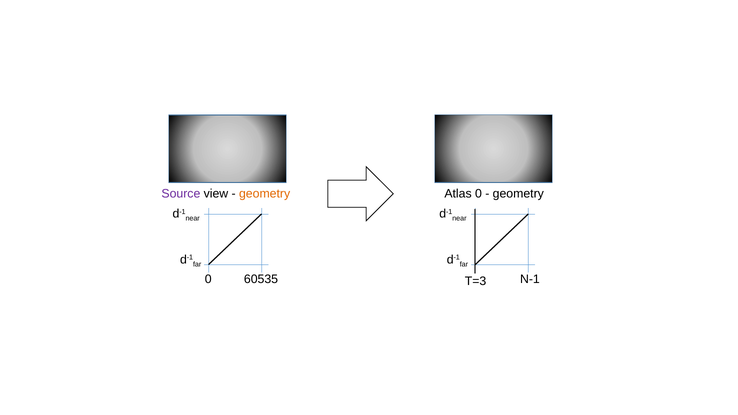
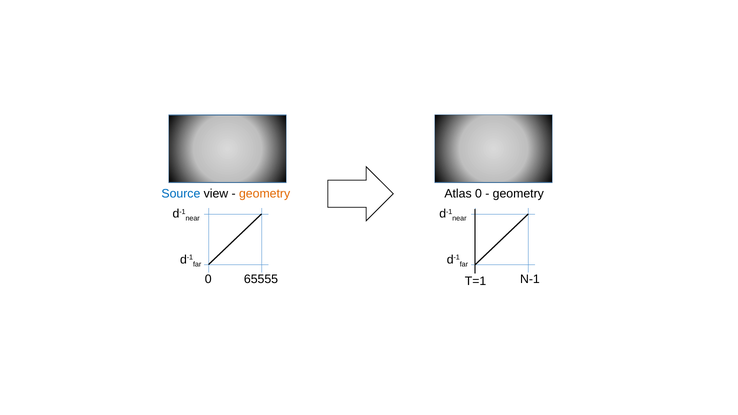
Source colour: purple -> blue
60535: 60535 -> 65555
T=3: T=3 -> T=1
